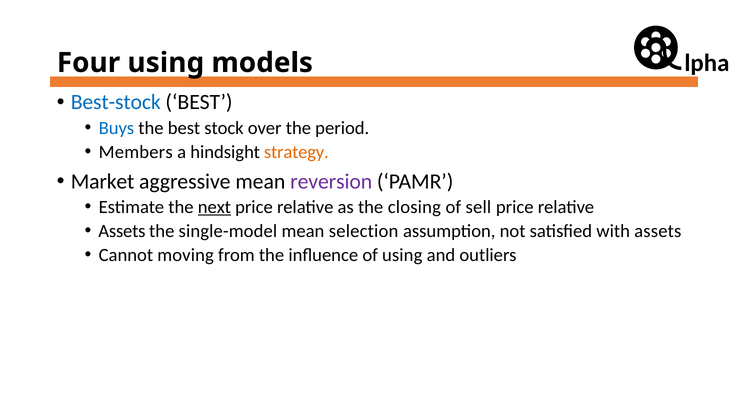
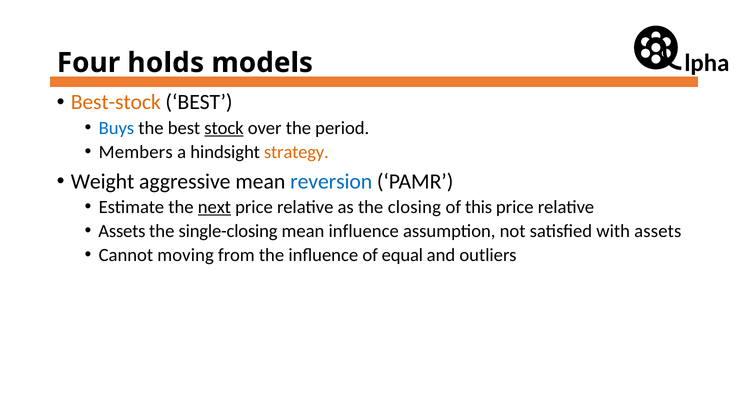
Four using: using -> holds
Best-stock colour: blue -> orange
stock underline: none -> present
Market: Market -> Weight
reversion colour: purple -> blue
sell: sell -> this
single-model: single-model -> single-closing
mean selection: selection -> influence
of using: using -> equal
